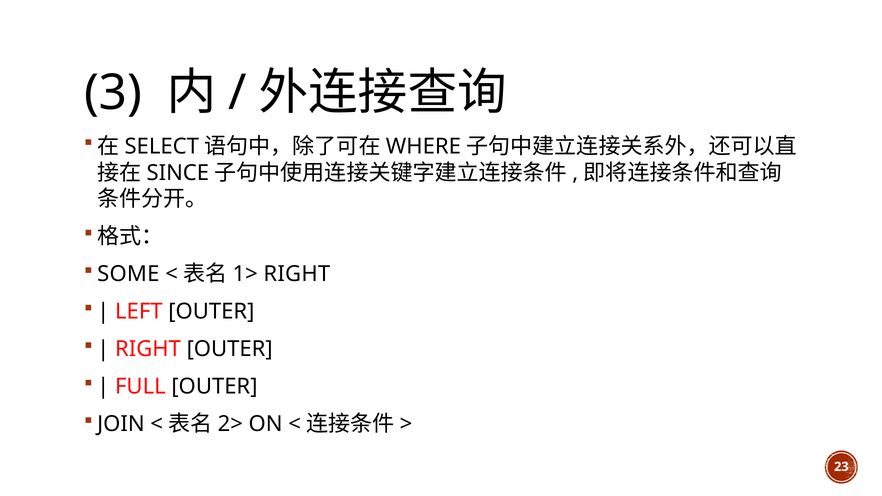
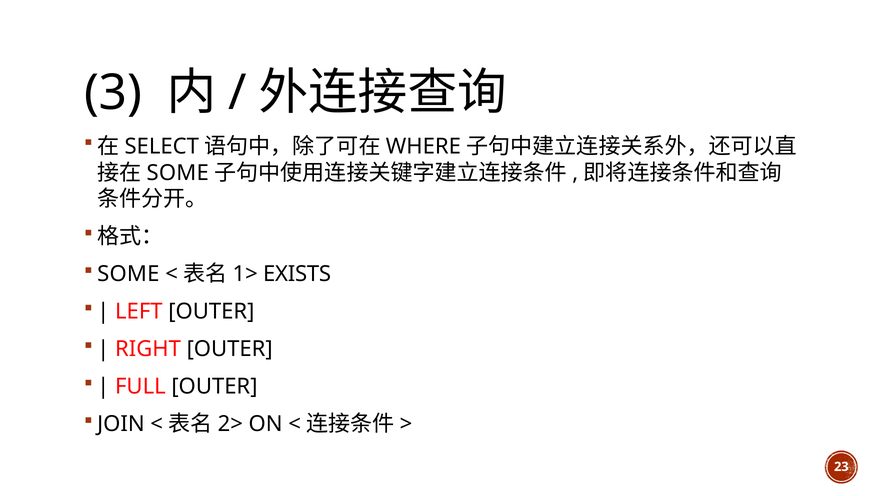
SINCE at (178, 173): SINCE -> SOME
RIGHT at (297, 274): RIGHT -> EXISTS
